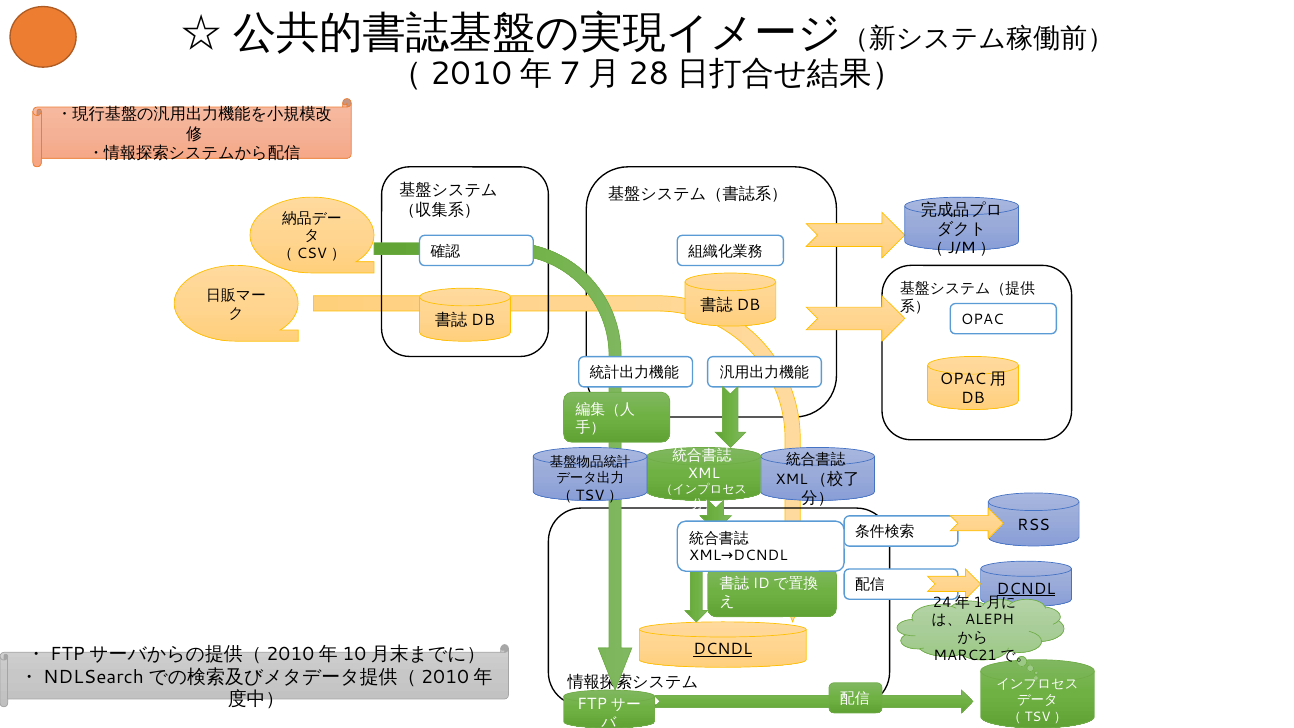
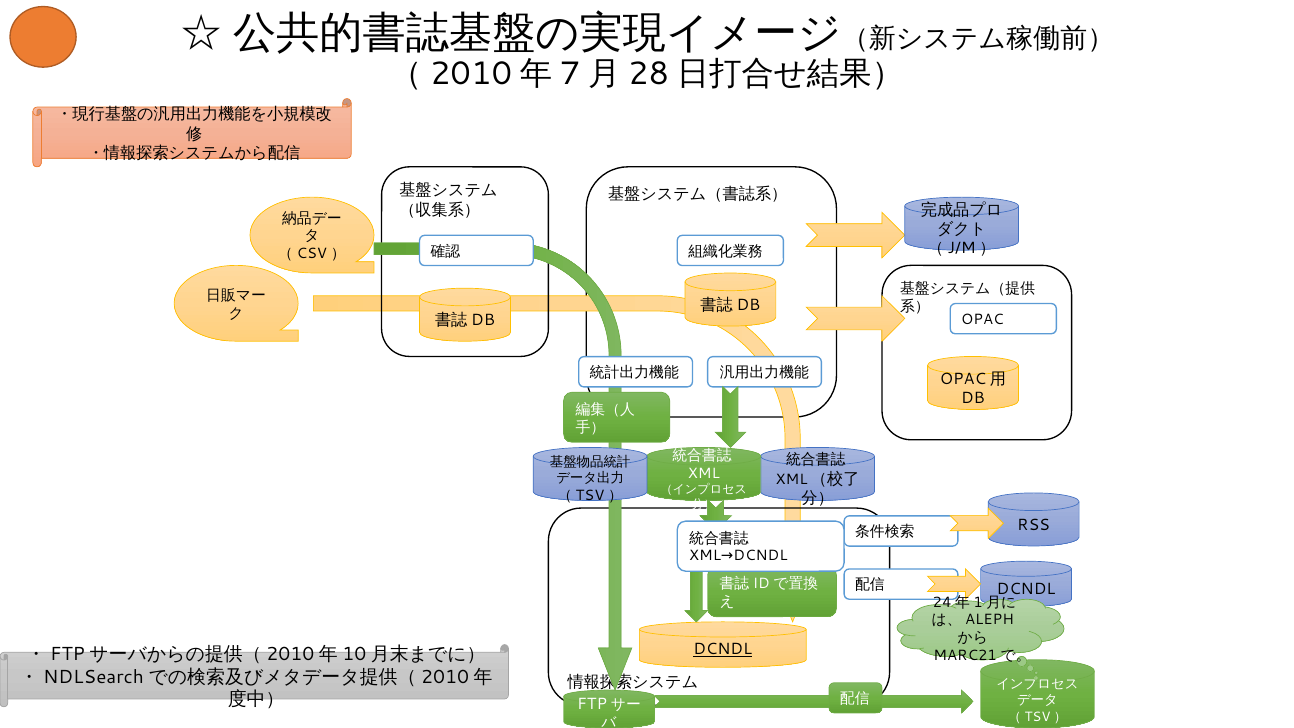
DCNDL at (1026, 589) underline: present -> none
